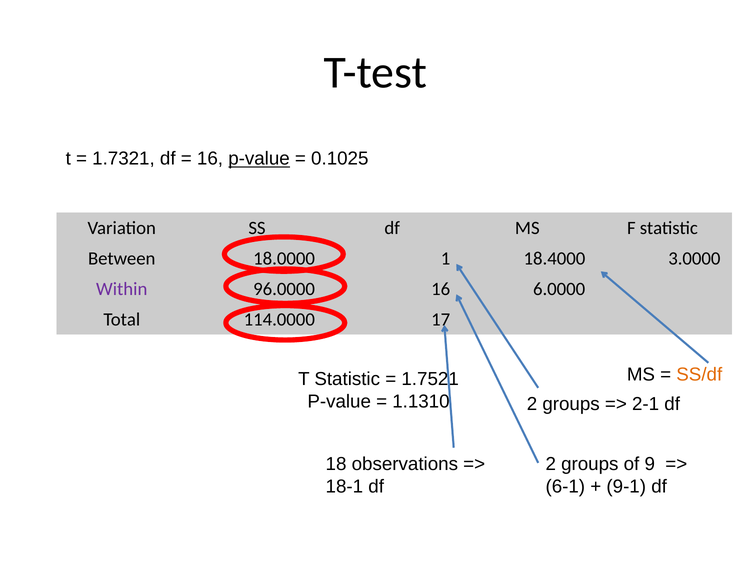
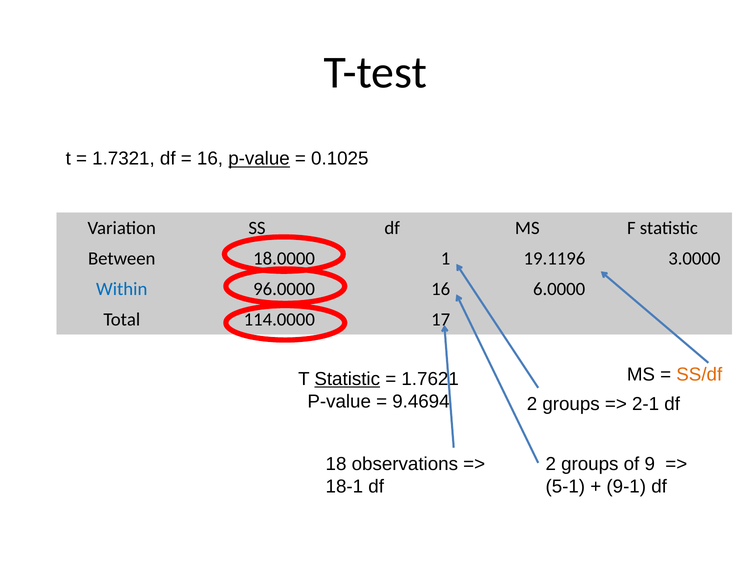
18.4000: 18.4000 -> 19.1196
Within colour: purple -> blue
Statistic at (347, 379) underline: none -> present
1.7521: 1.7521 -> 1.7621
1.1310: 1.1310 -> 9.4694
6-1: 6-1 -> 5-1
